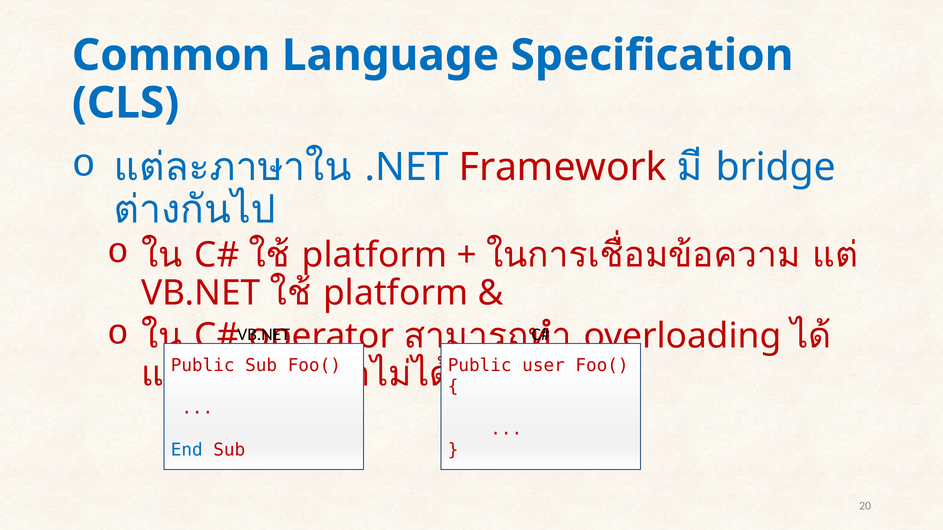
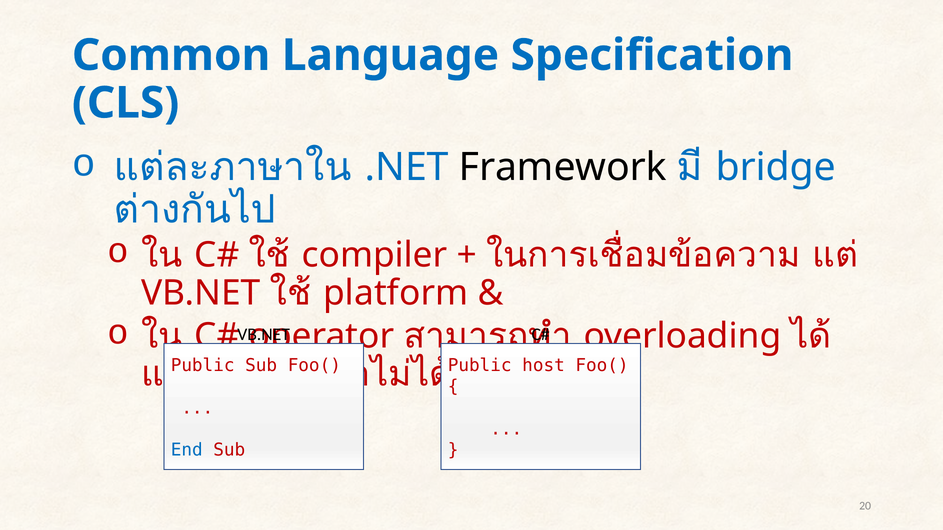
Framework colour: red -> black
platform at (375, 255): platform -> compiler
user: user -> host
